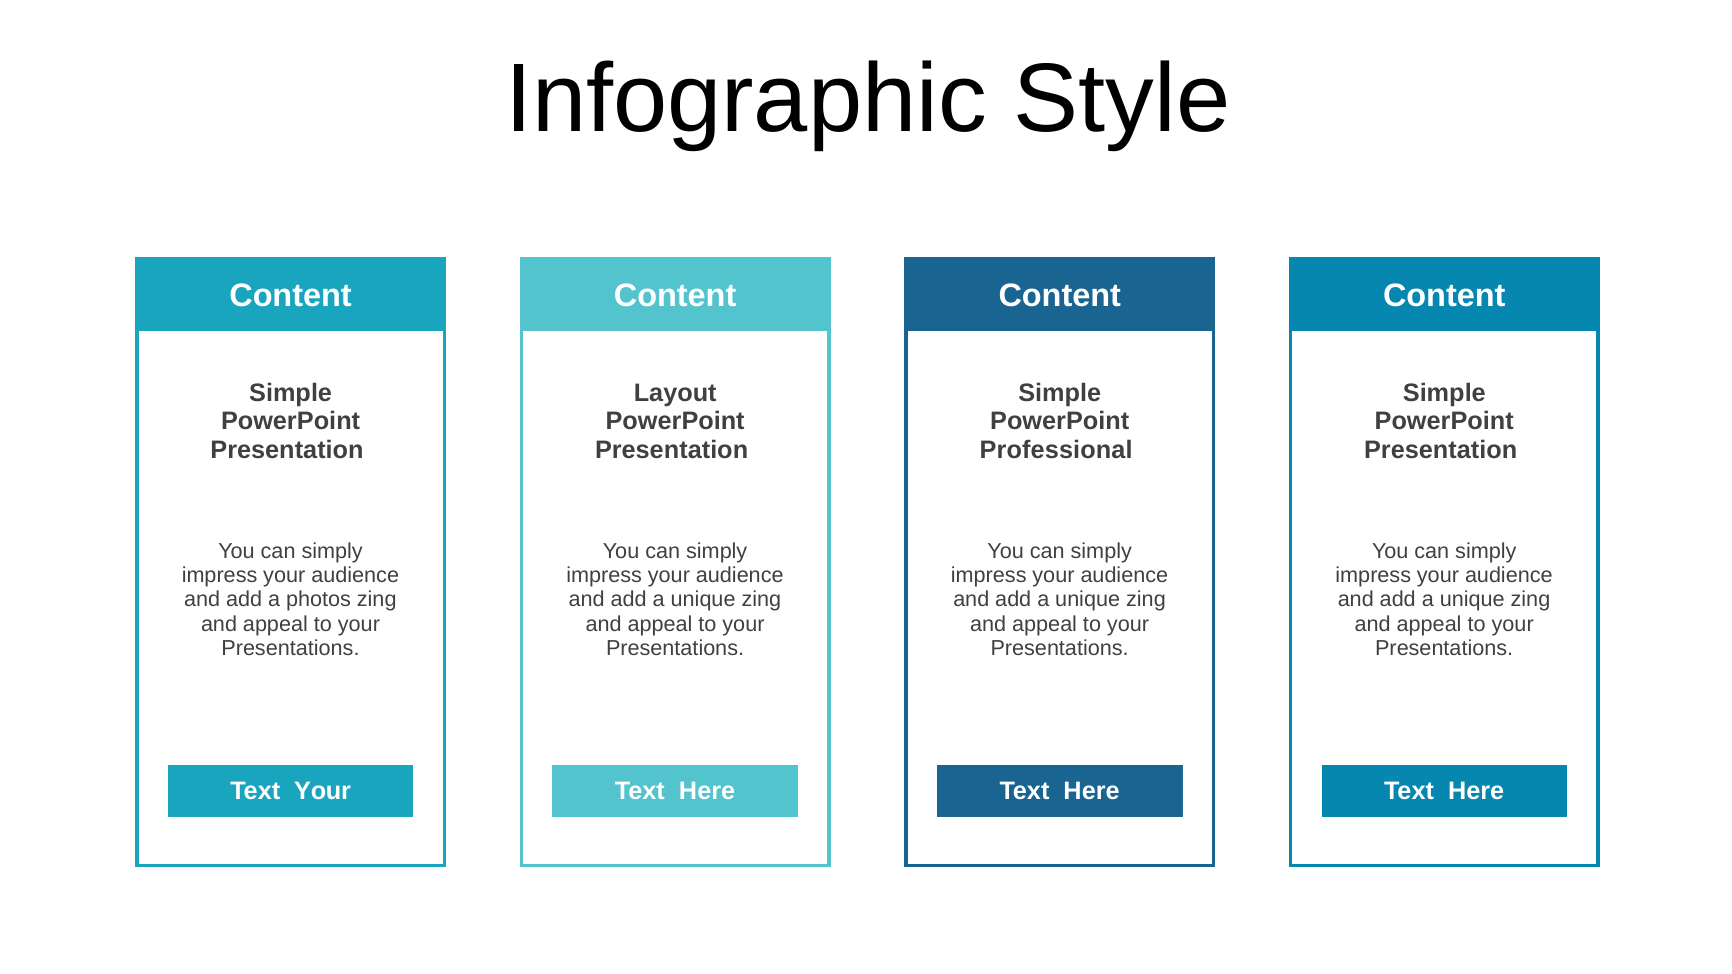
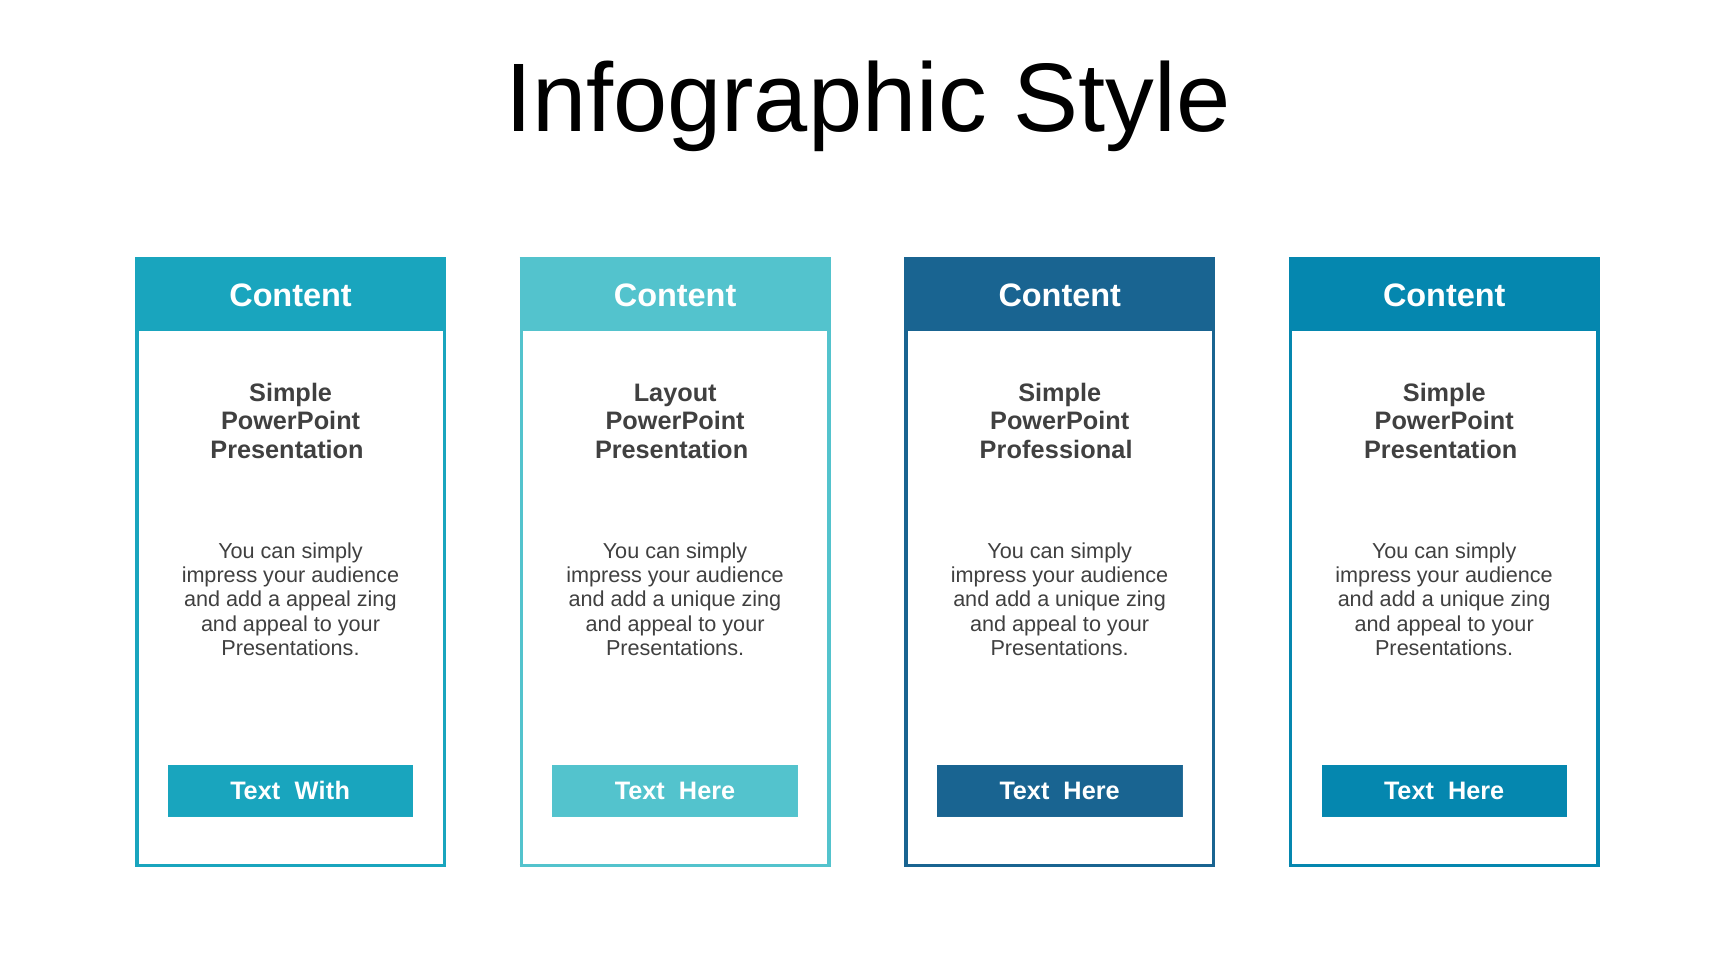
a photos: photos -> appeal
Text Your: Your -> With
